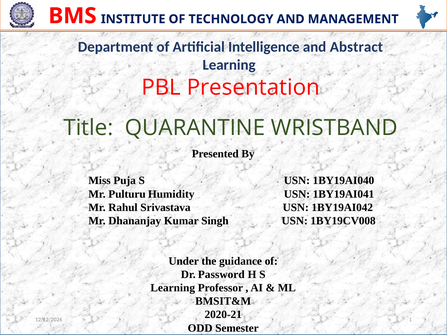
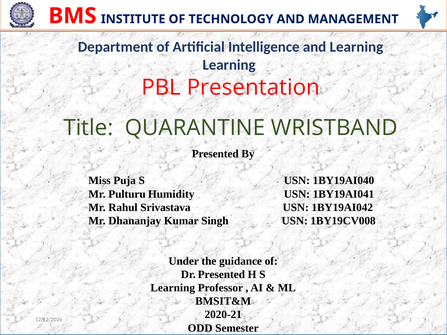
and Abstract: Abstract -> Learning
Dr Password: Password -> Presented
